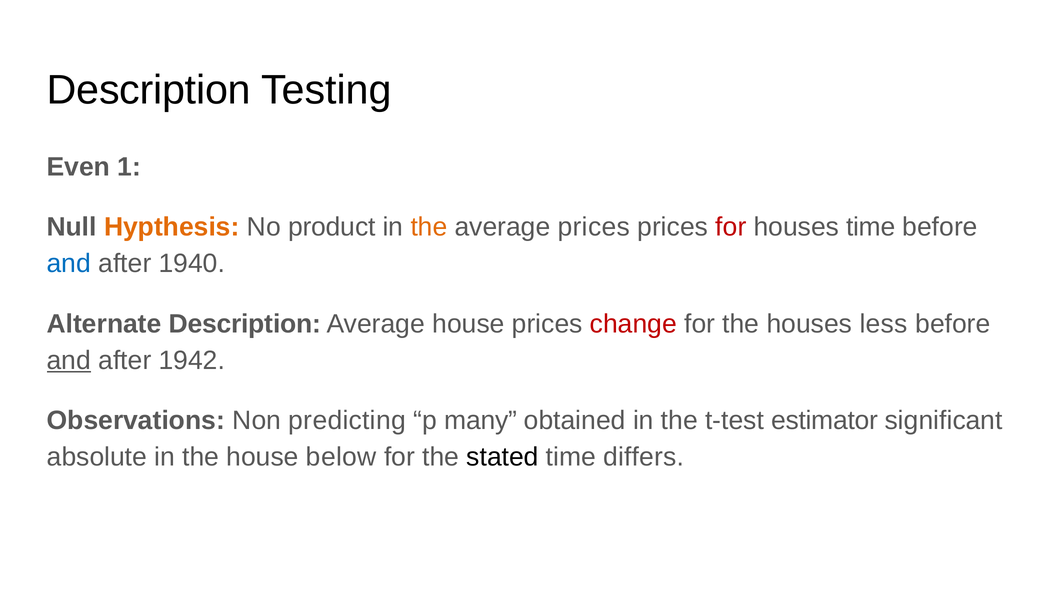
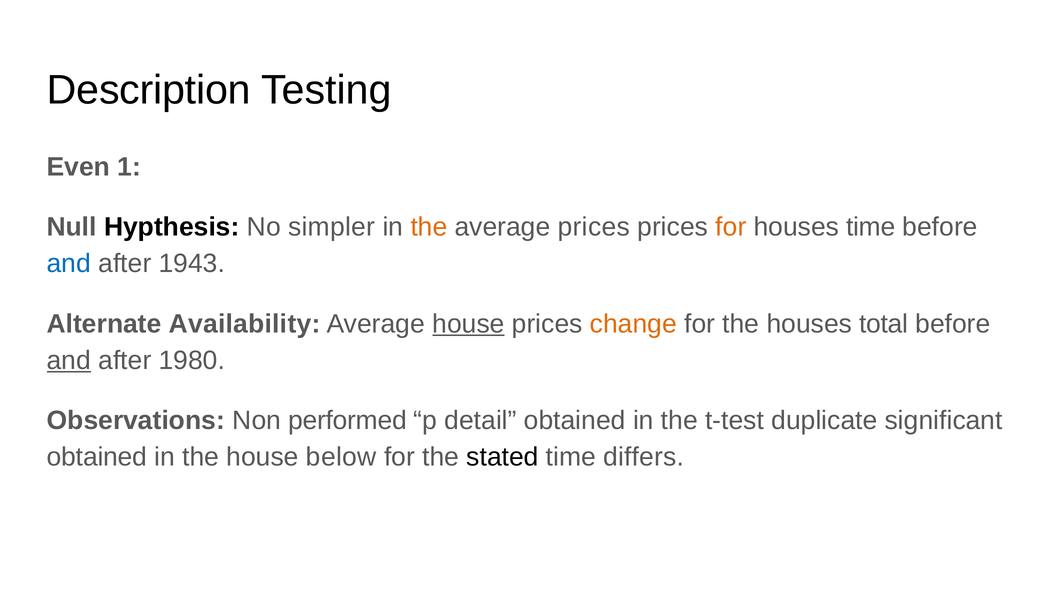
Hypthesis colour: orange -> black
product: product -> simpler
for at (731, 227) colour: red -> orange
1940: 1940 -> 1943
Alternate Description: Description -> Availability
house at (468, 324) underline: none -> present
change colour: red -> orange
less: less -> total
1942: 1942 -> 1980
predicting: predicting -> performed
many: many -> detail
estimator: estimator -> duplicate
absolute at (97, 457): absolute -> obtained
